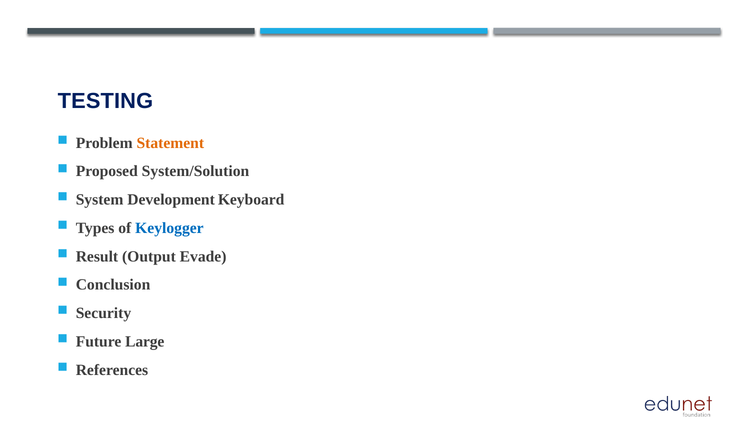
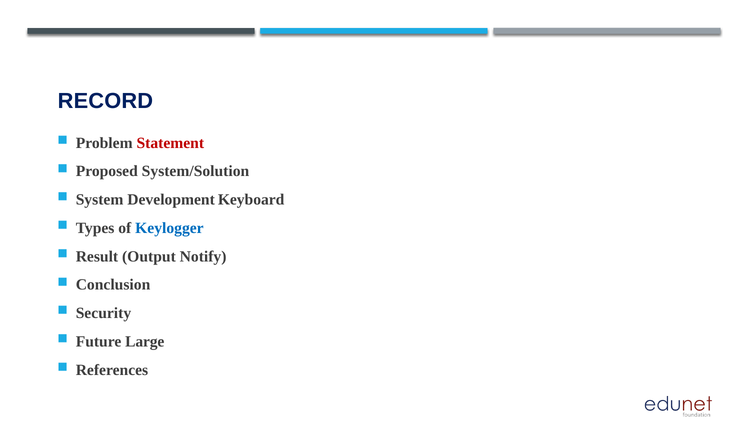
TESTING: TESTING -> RECORD
Statement colour: orange -> red
Evade: Evade -> Notify
